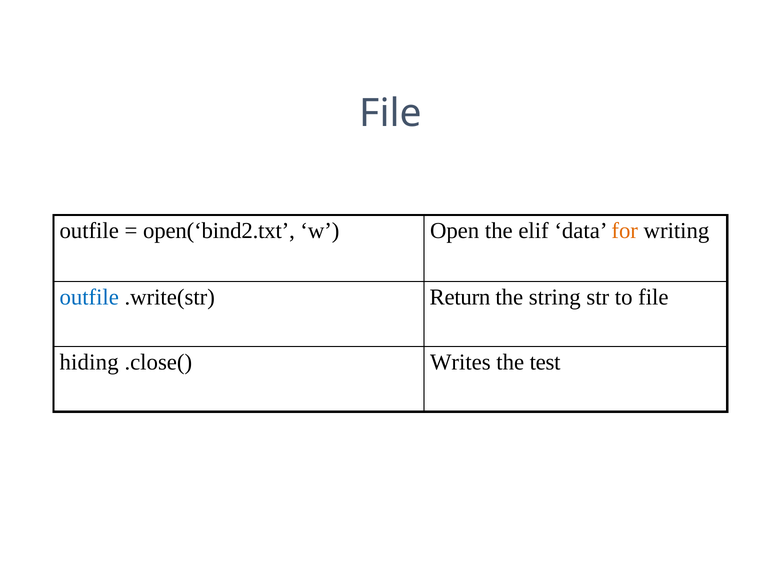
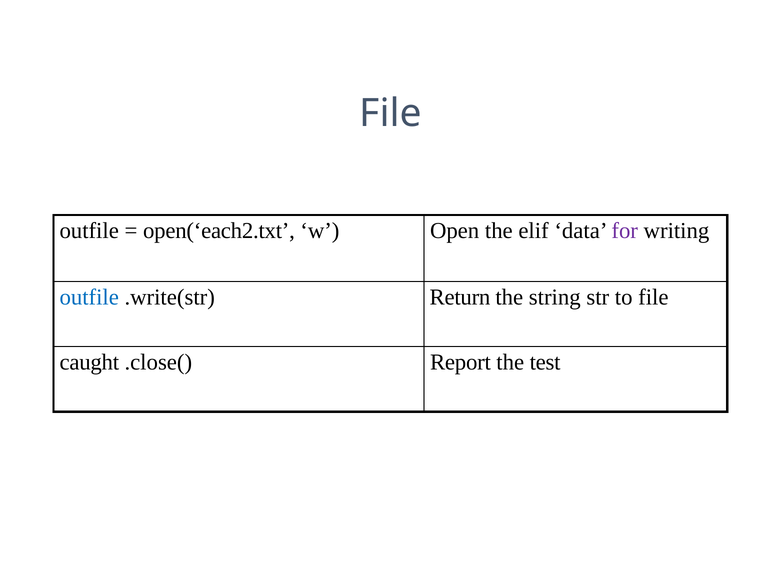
open(‘bind2.txt: open(‘bind2.txt -> open(‘each2.txt
for colour: orange -> purple
hiding: hiding -> caught
Writes: Writes -> Report
